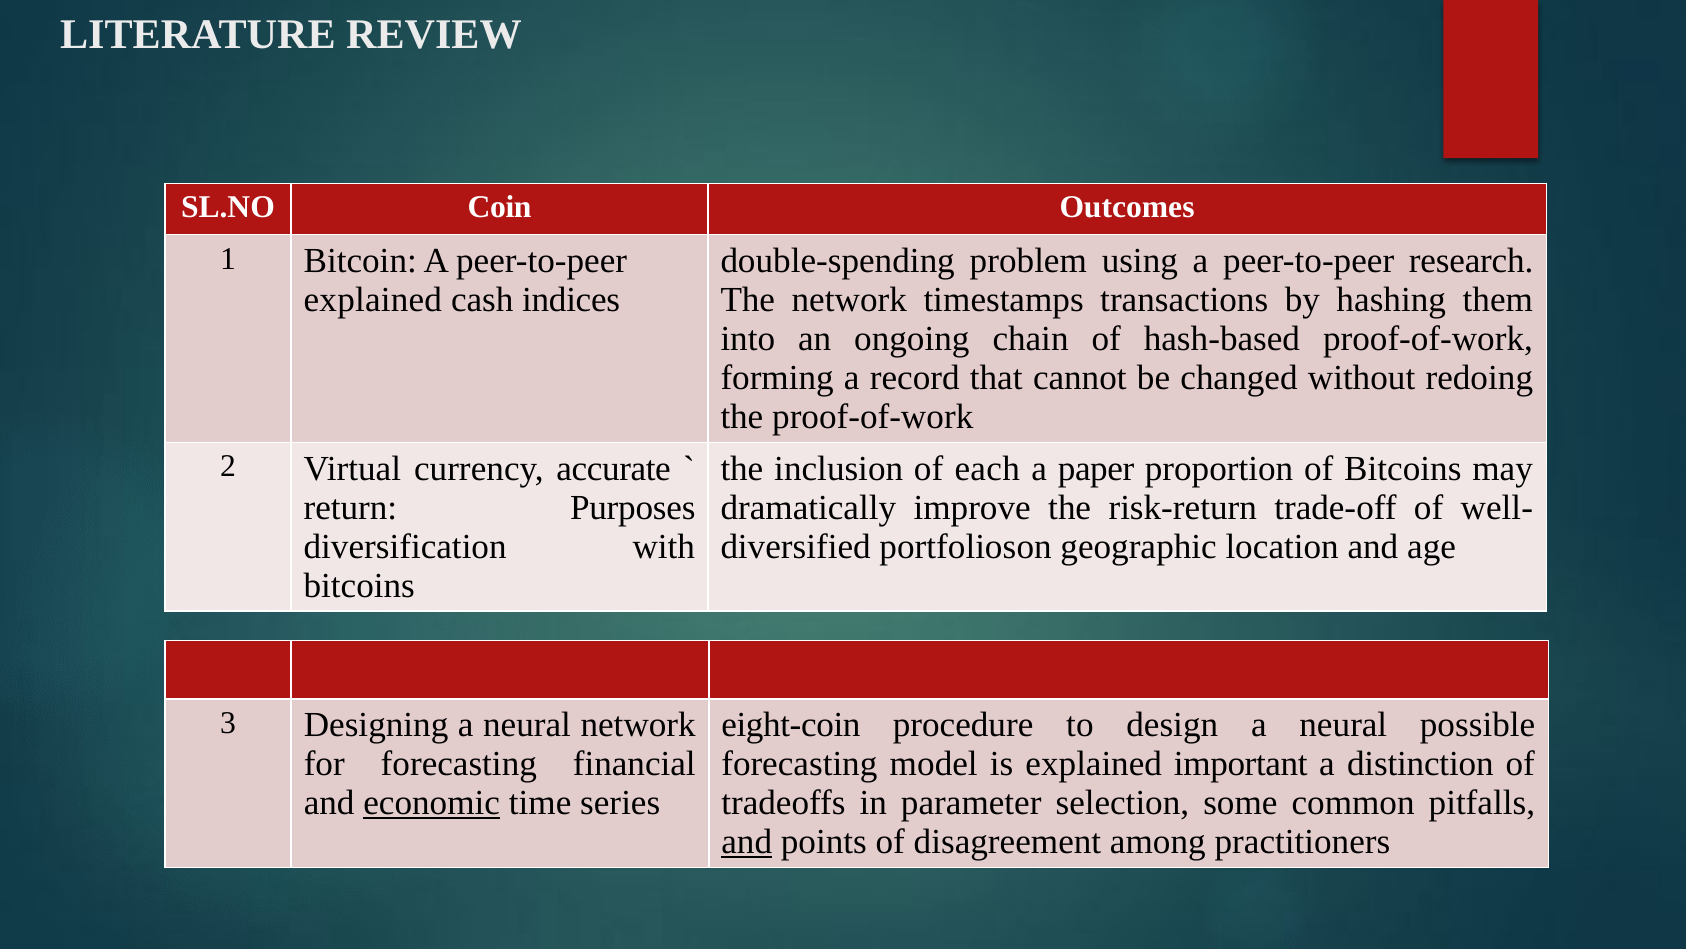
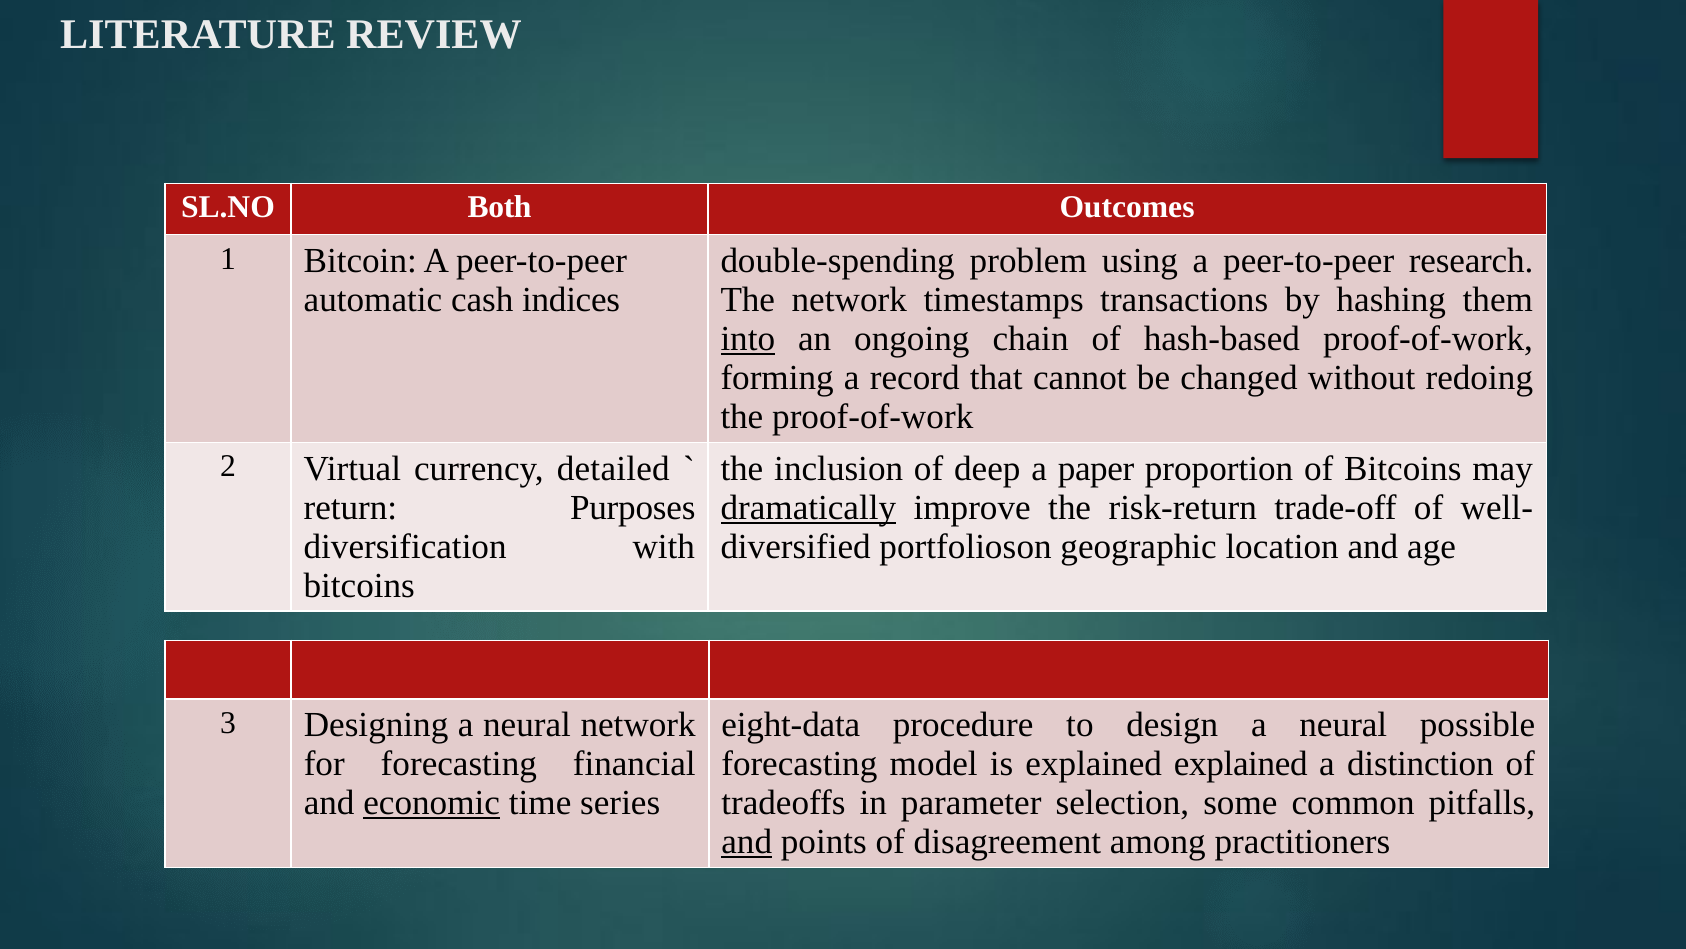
Coin: Coin -> Both
explained at (373, 300): explained -> automatic
into underline: none -> present
accurate: accurate -> detailed
each: each -> deep
dramatically underline: none -> present
eight-coin: eight-coin -> eight-data
explained important: important -> explained
